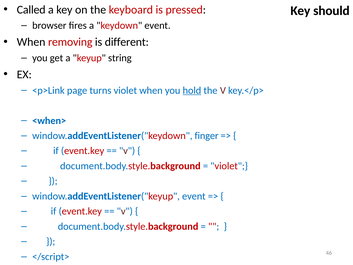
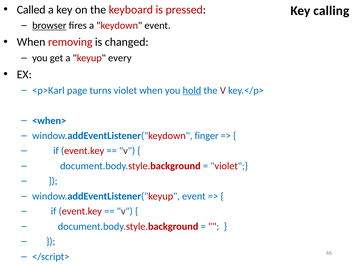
should: should -> calling
browser underline: none -> present
different: different -> changed
string: string -> every
<p>Link: <p>Link -> <p>Karl
